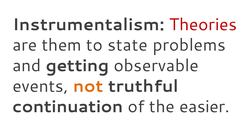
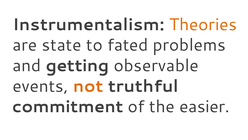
Theories colour: red -> orange
them: them -> state
state: state -> fated
continuation: continuation -> commitment
